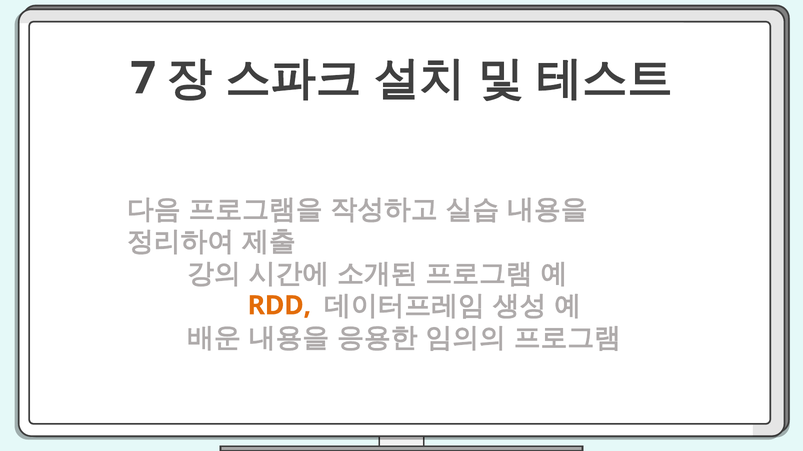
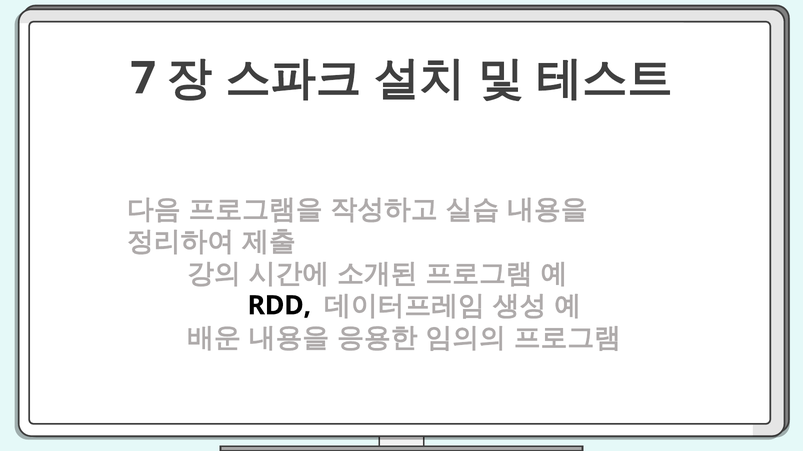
RDD colour: orange -> black
